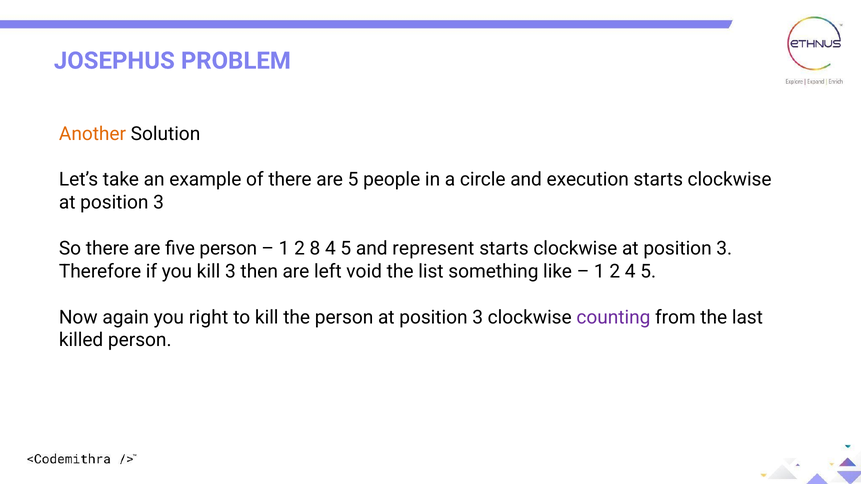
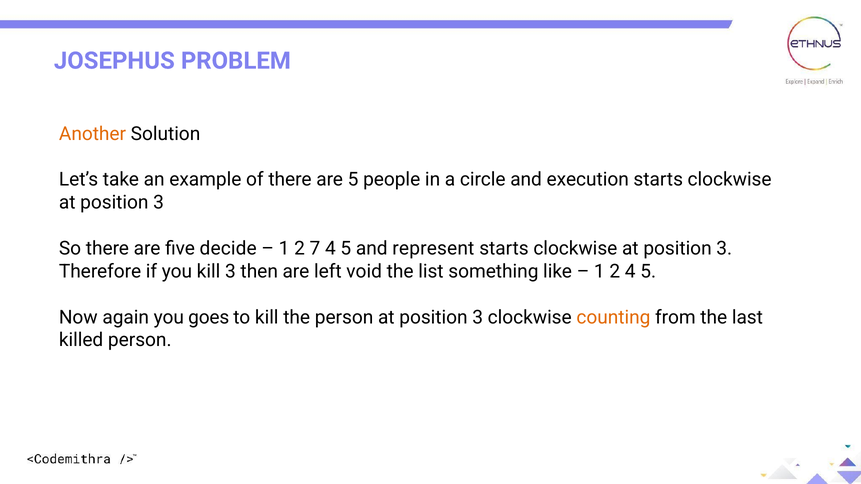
five person: person -> decide
8: 8 -> 7
right: right -> goes
counting colour: purple -> orange
